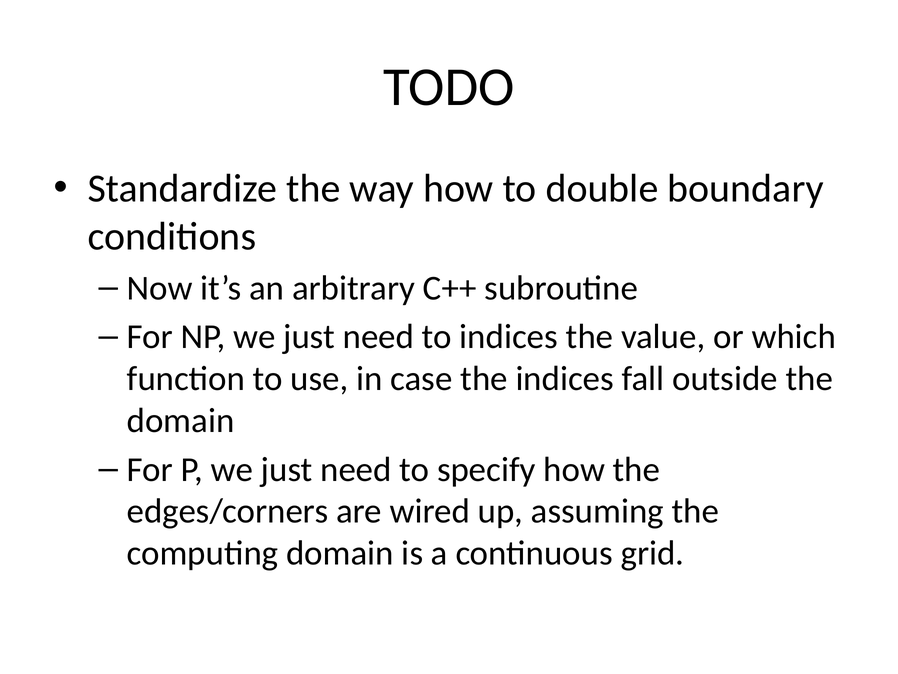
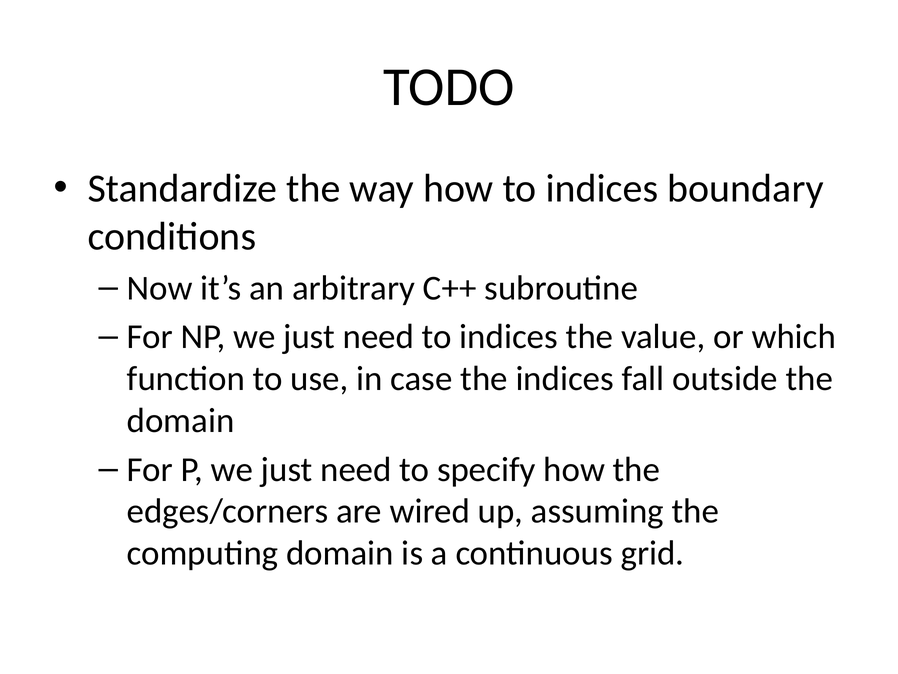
how to double: double -> indices
